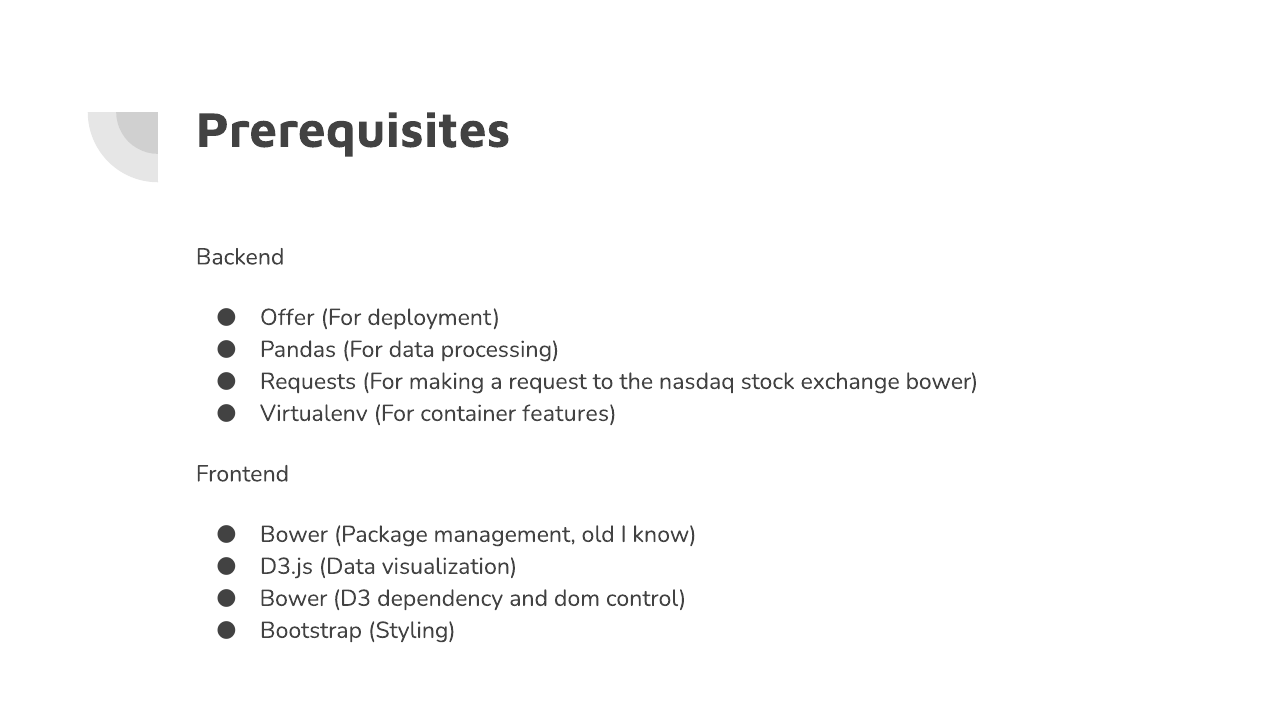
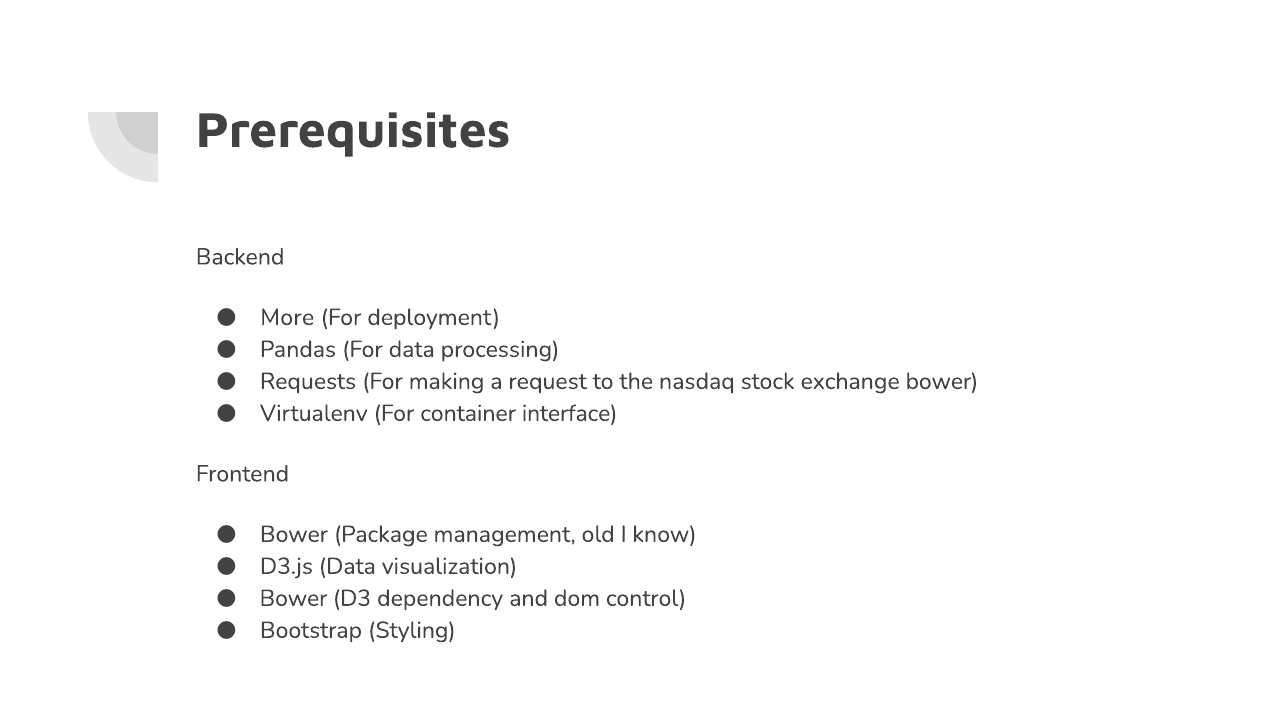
Offer: Offer -> More
features: features -> interface
